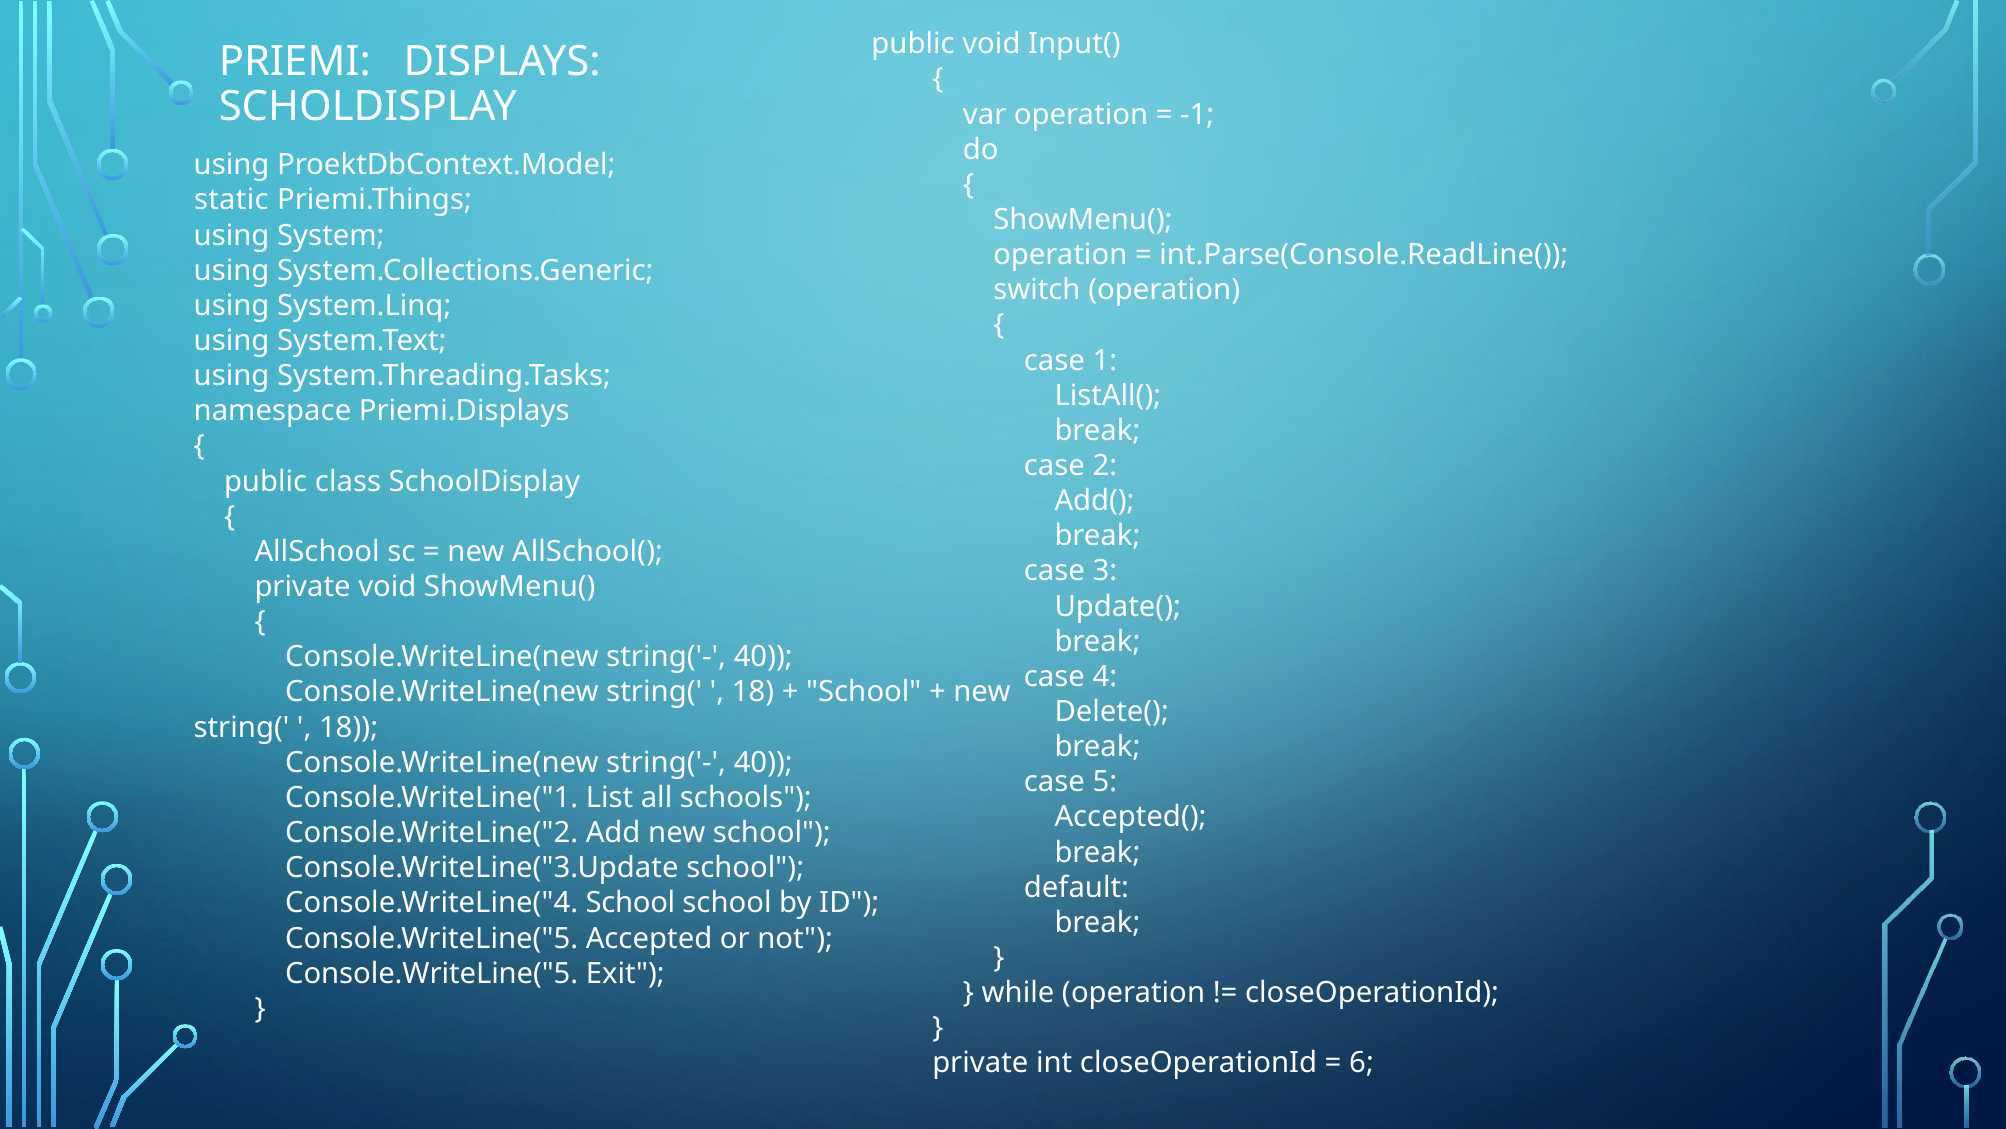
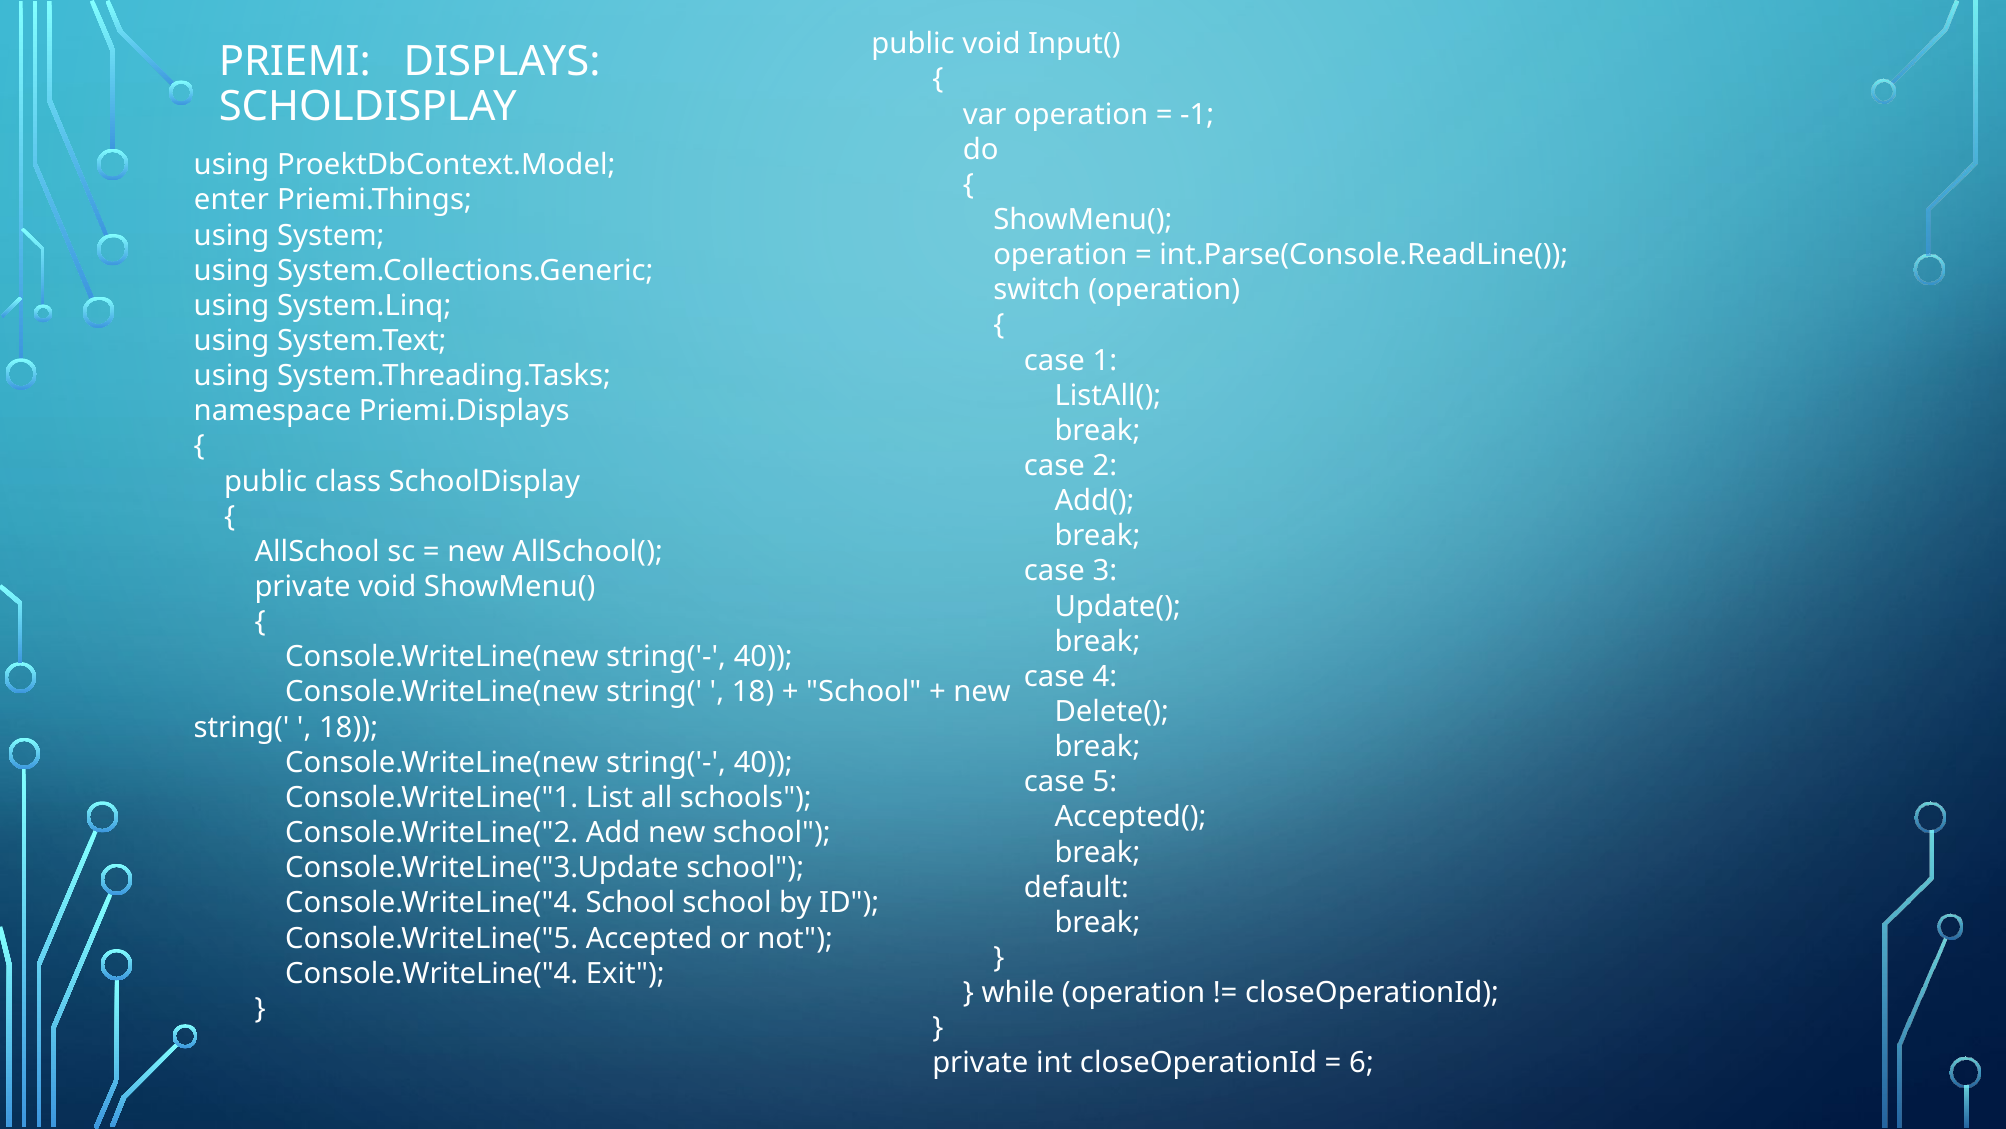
static: static -> enter
Console.WriteLine("5 at (432, 973): Console.WriteLine("5 -> Console.WriteLine("4
